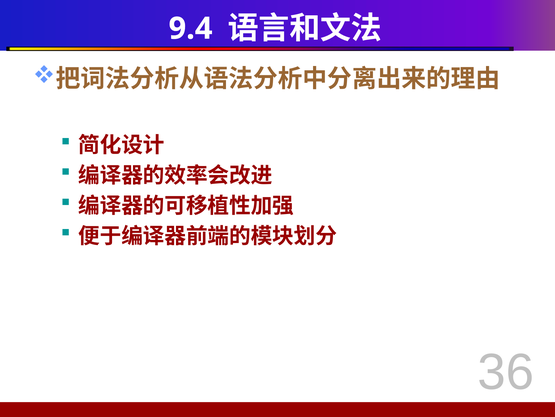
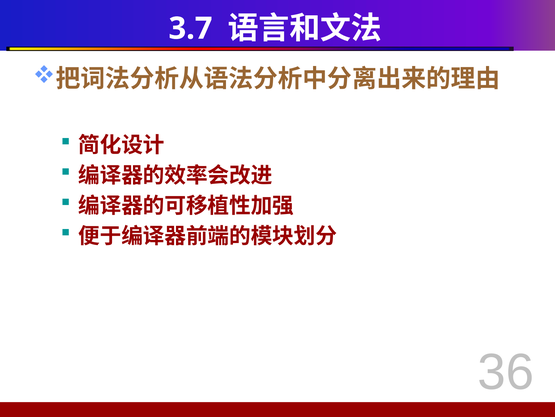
9.4: 9.4 -> 3.7
